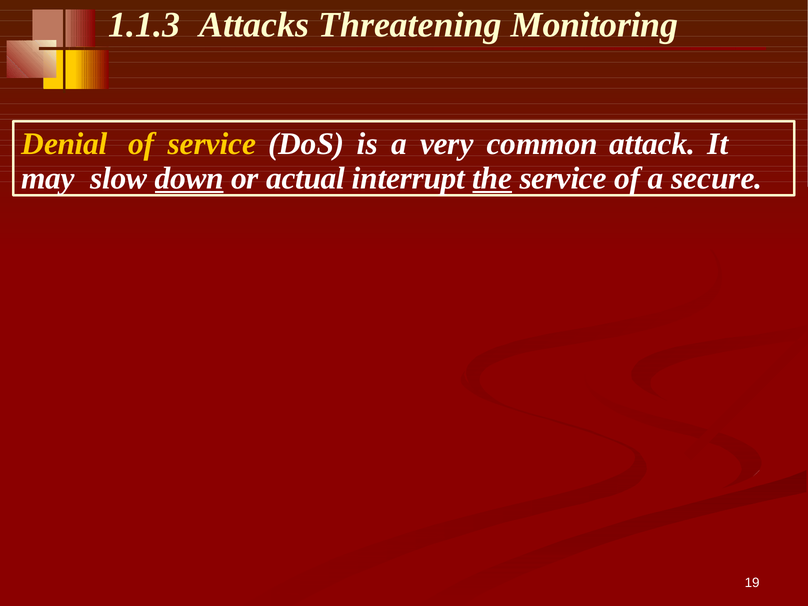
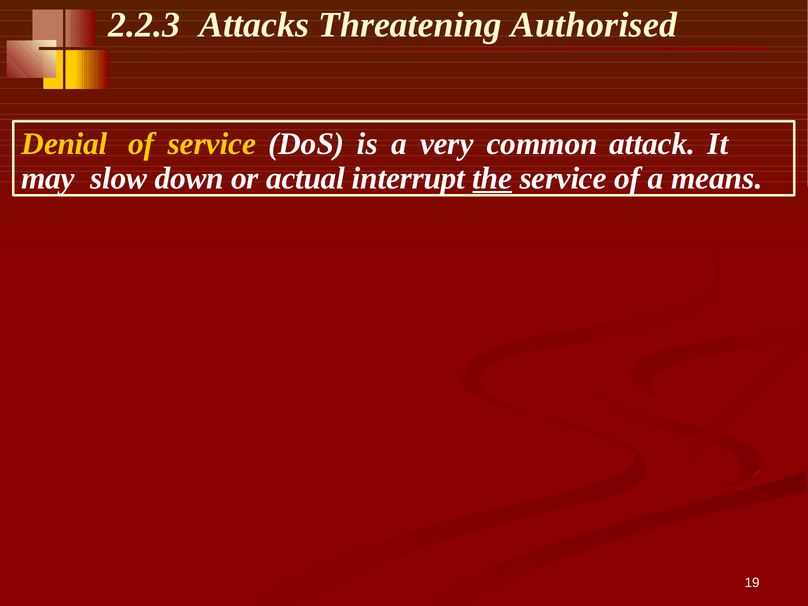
1.1.3: 1.1.3 -> 2.2.3
Monitoring: Monitoring -> Authorised
down underline: present -> none
secure: secure -> means
